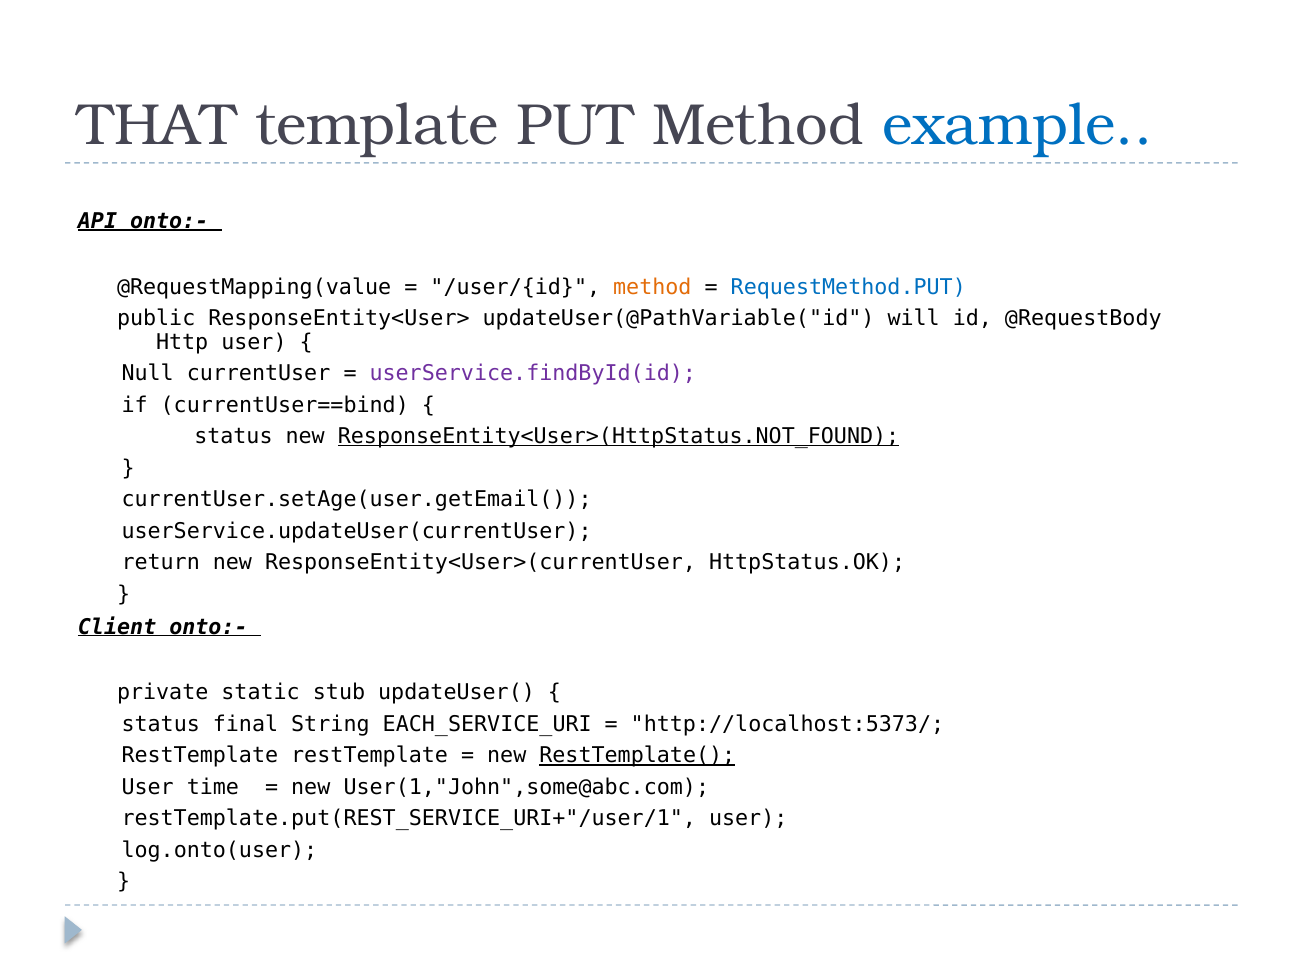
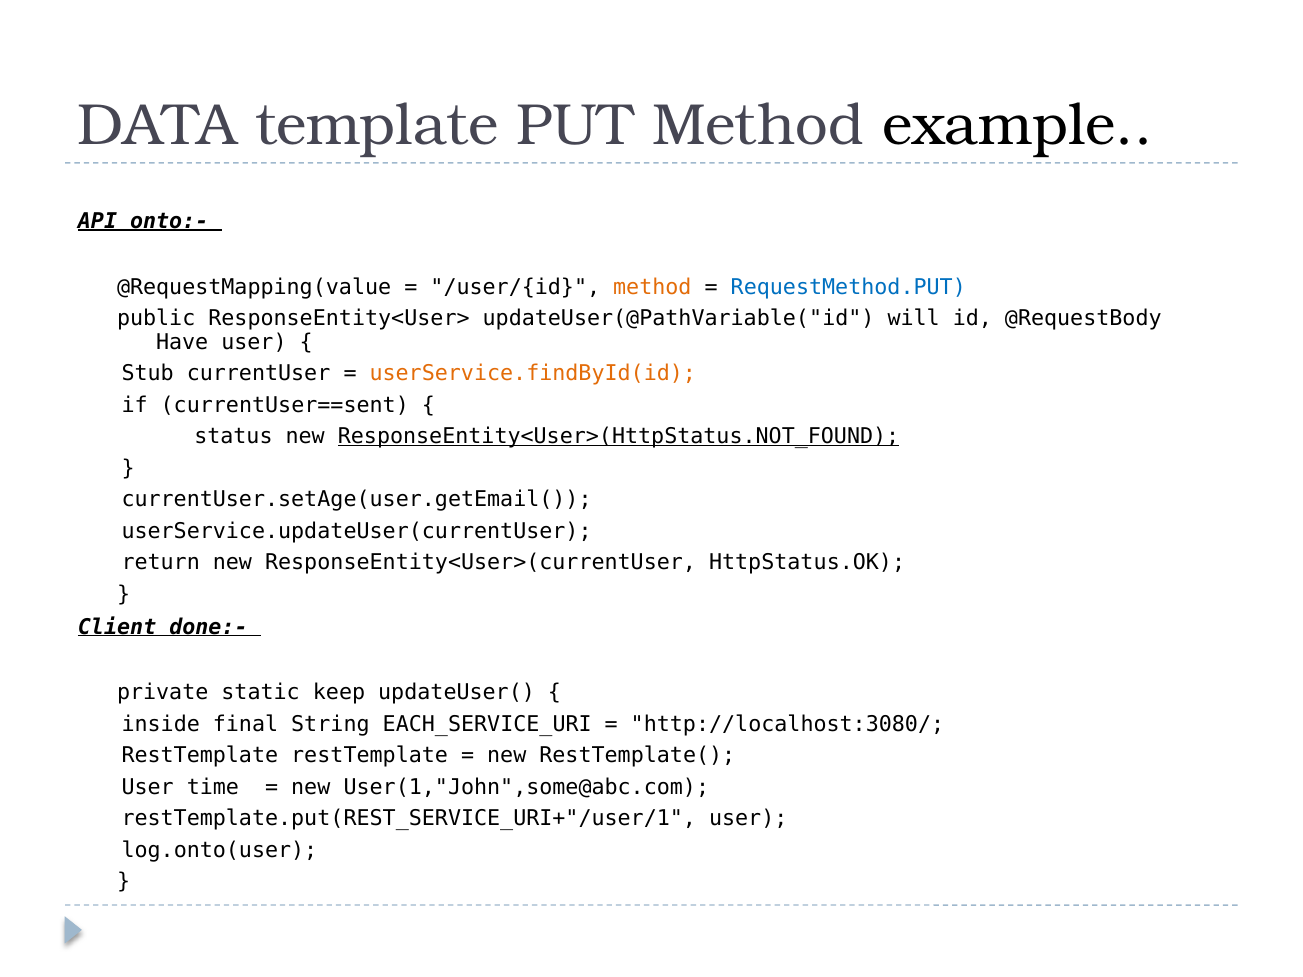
THAT: THAT -> DATA
example colour: blue -> black
Http: Http -> Have
Null: Null -> Stub
userService.findById(id colour: purple -> orange
currentUser==bind: currentUser==bind -> currentUser==sent
Client onto:-: onto:- -> done:-
stub: stub -> keep
status at (161, 724): status -> inside
http://localhost:5373/: http://localhost:5373/ -> http://localhost:3080/
RestTemplate( underline: present -> none
